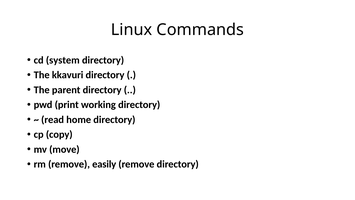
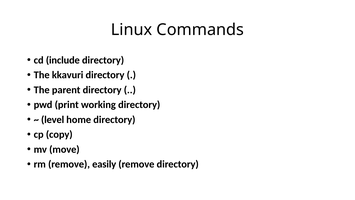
system: system -> include
read: read -> level
